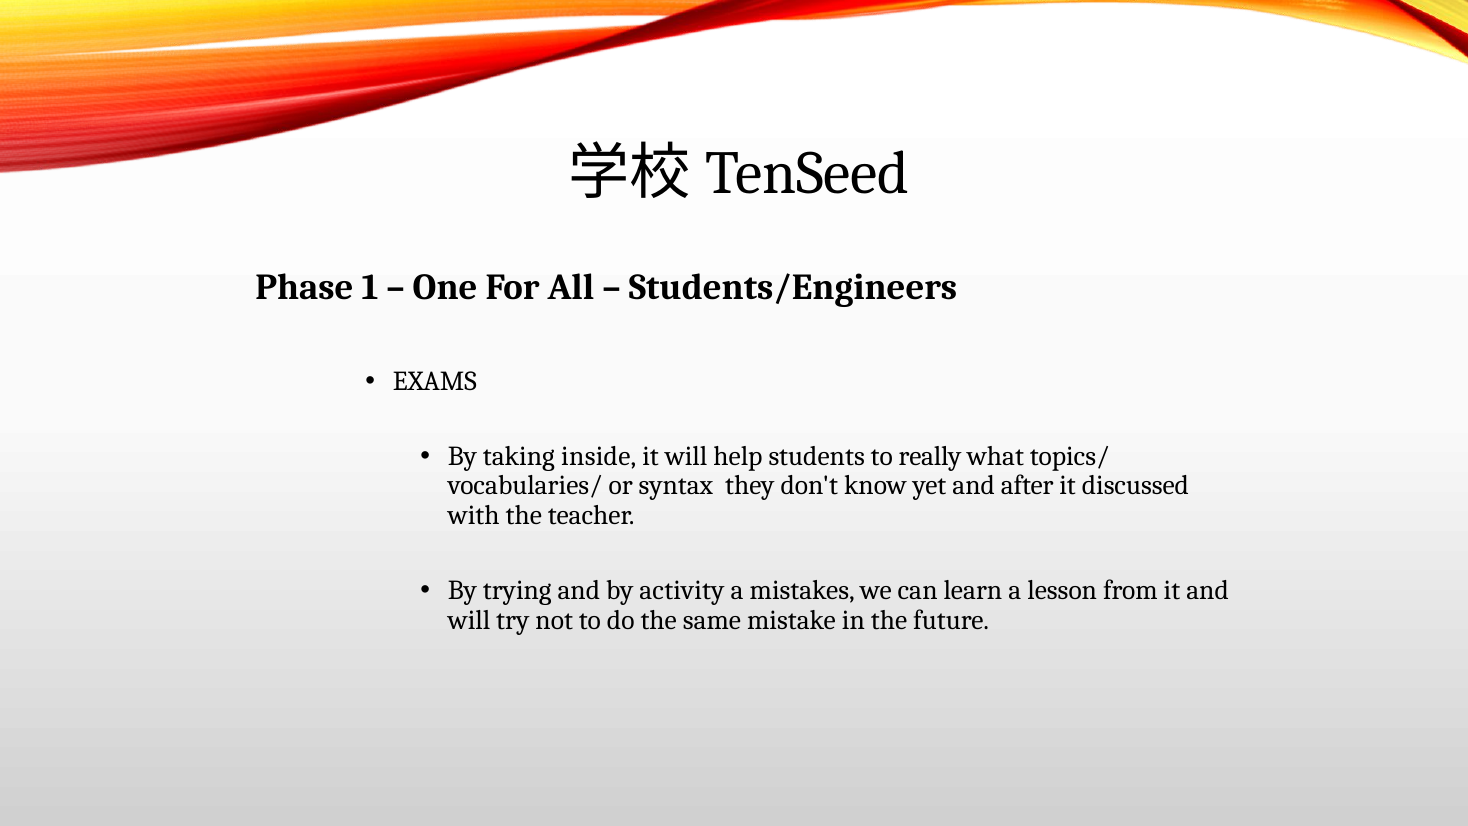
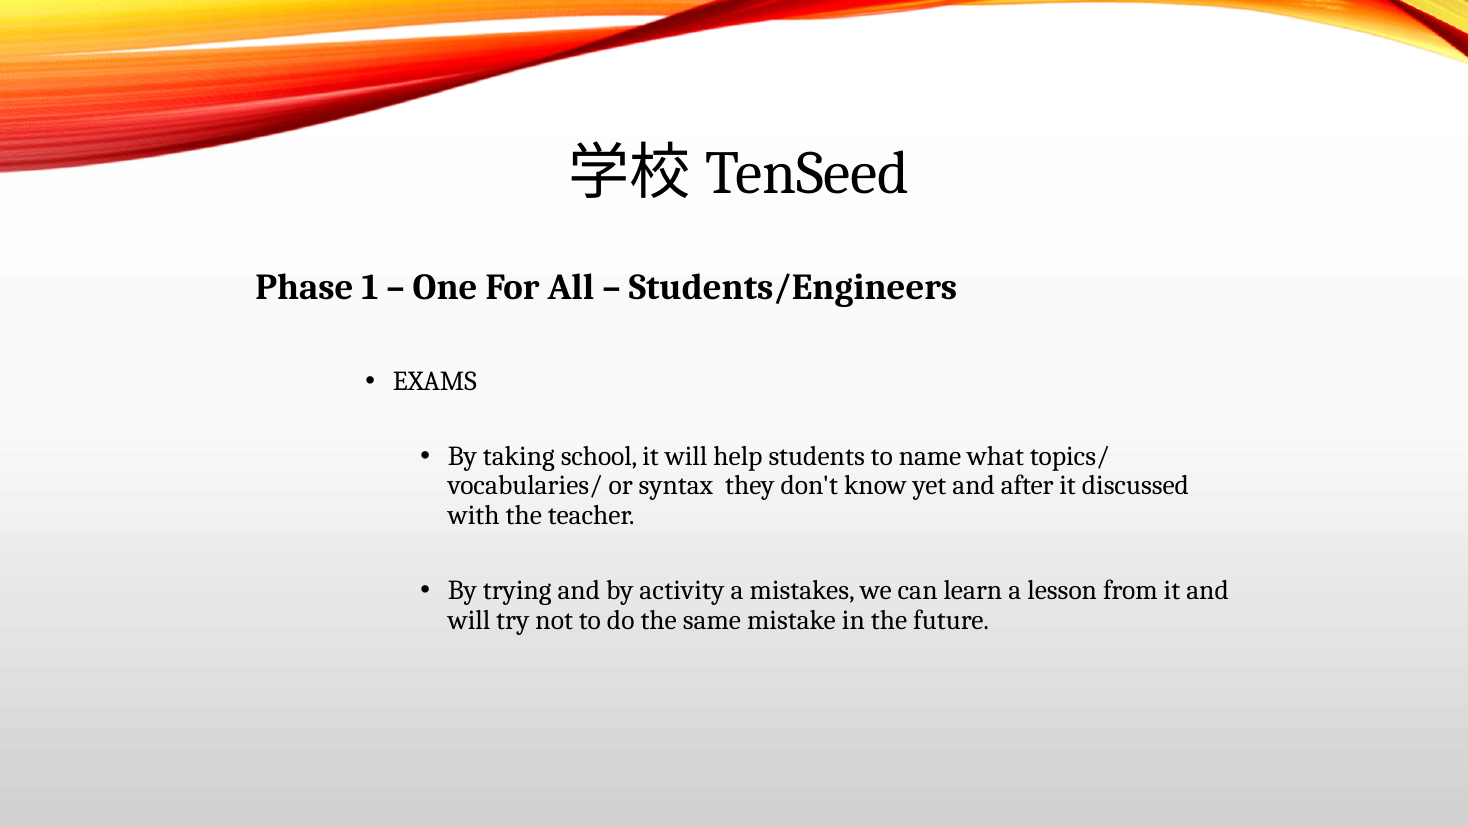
inside: inside -> school
really: really -> name
